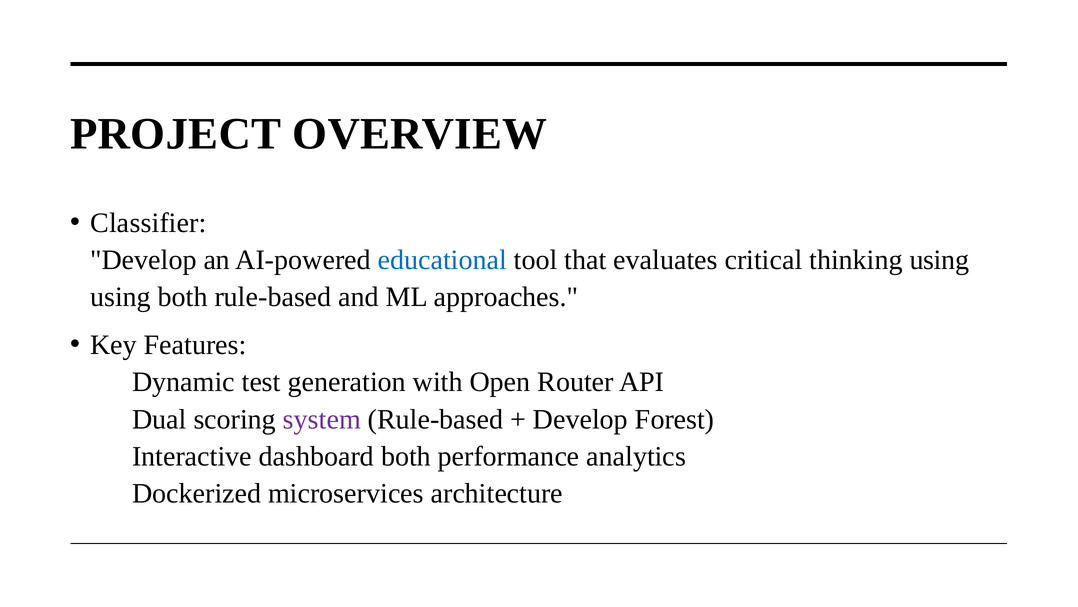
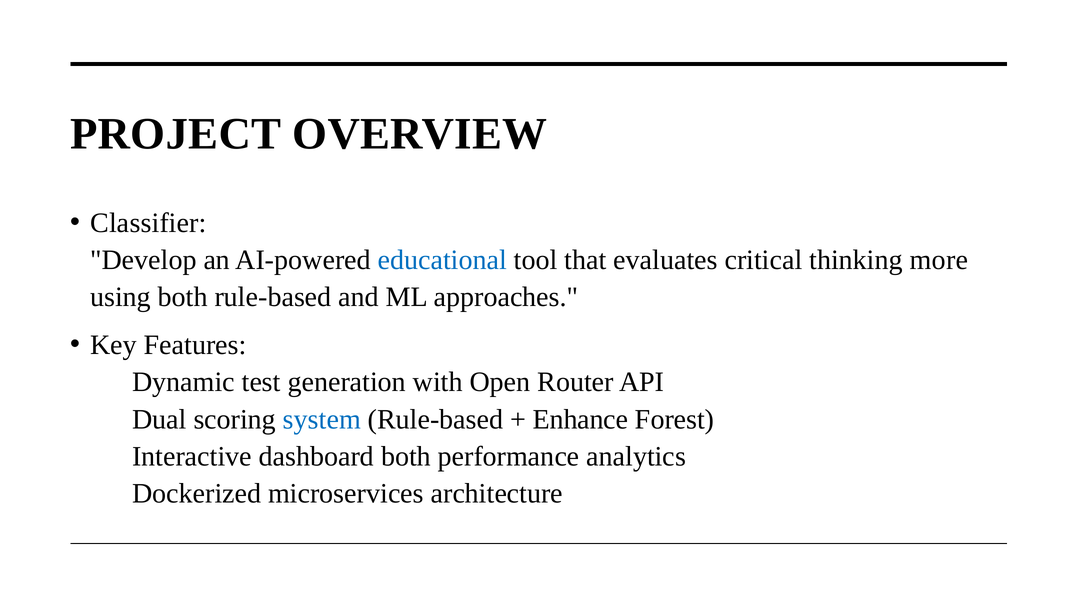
thinking using: using -> more
system colour: purple -> blue
Develop at (580, 419): Develop -> Enhance
